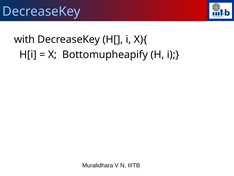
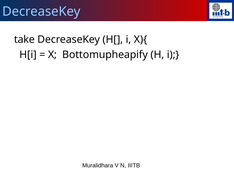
with: with -> take
